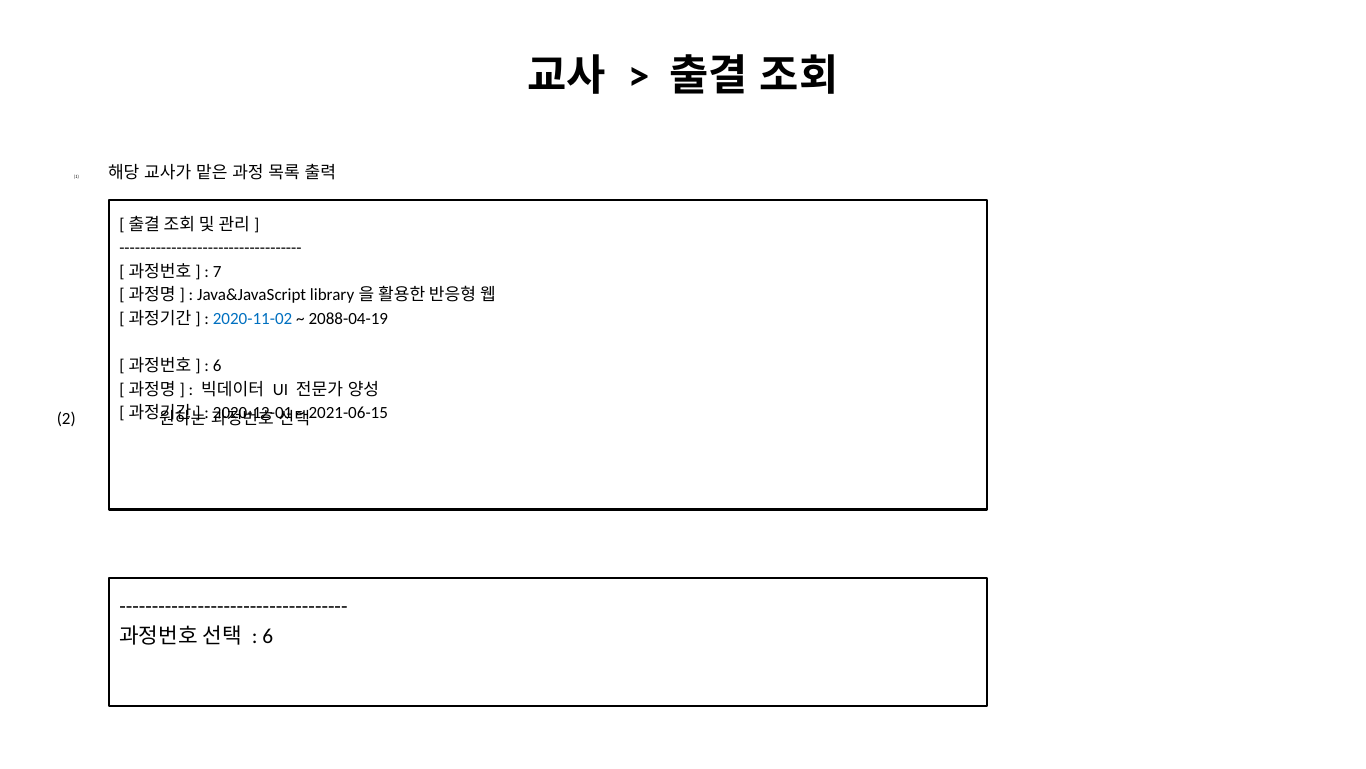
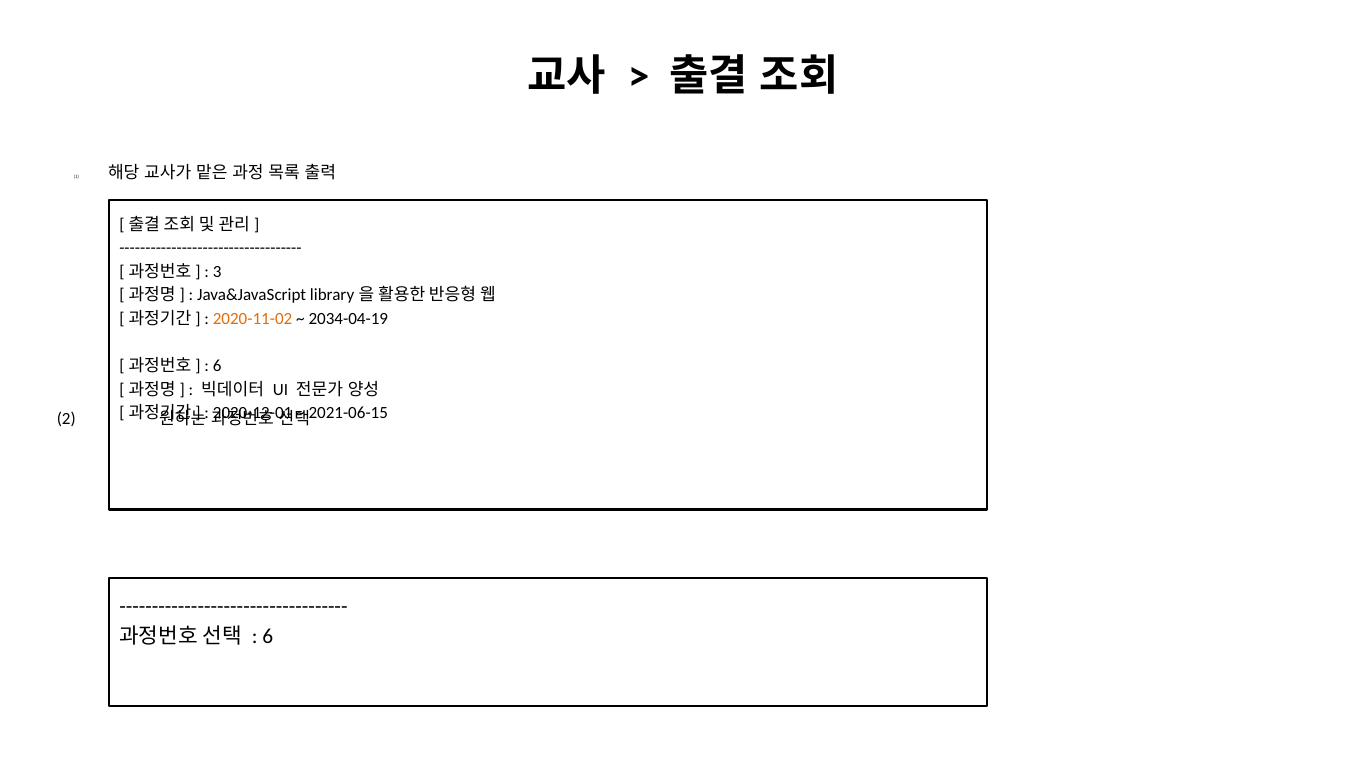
7: 7 -> 3
2020-11-02 colour: blue -> orange
2088-04-19: 2088-04-19 -> 2034-04-19
